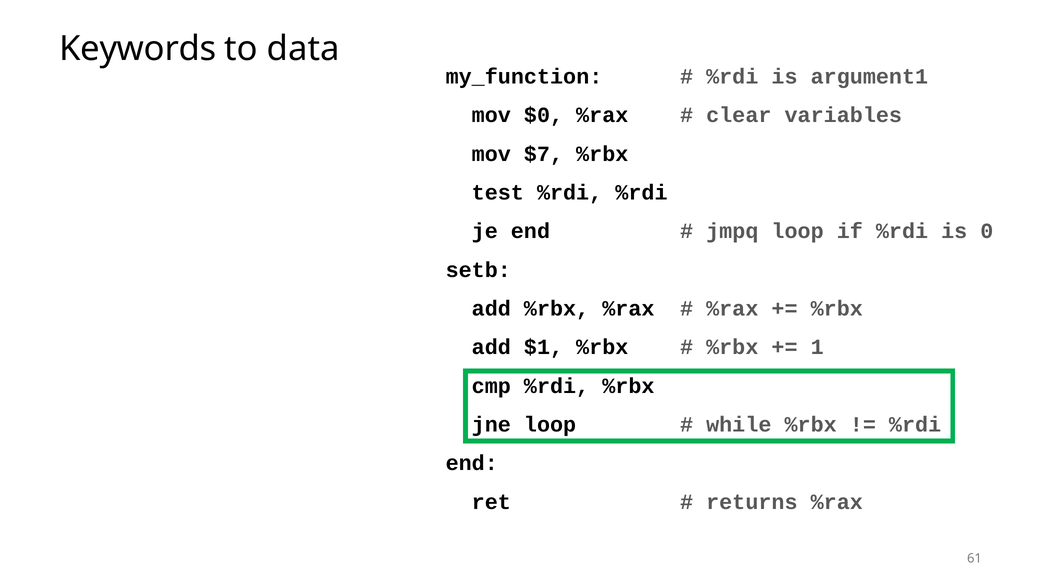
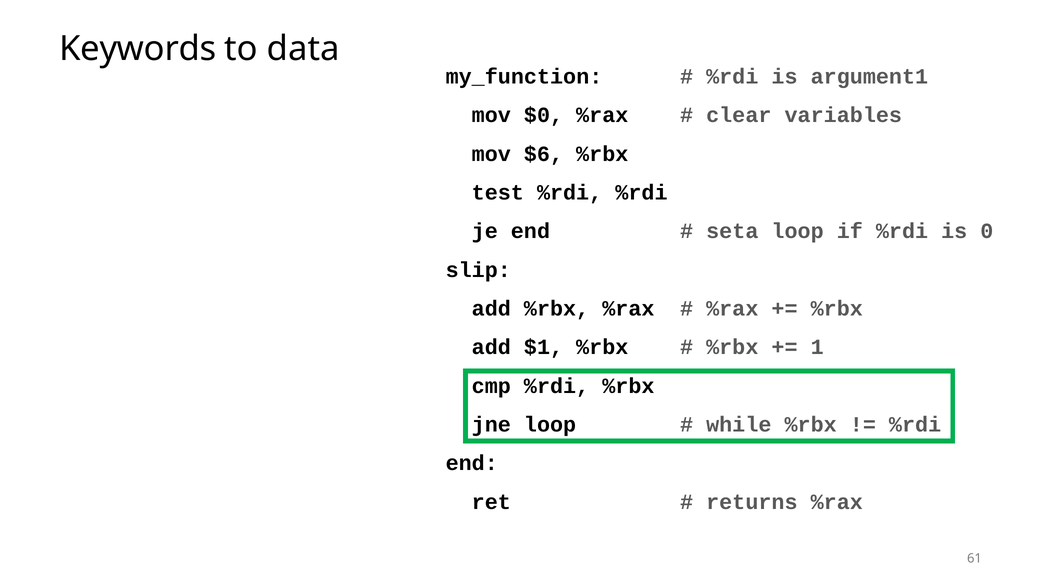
$7: $7 -> $6
jmpq: jmpq -> seta
setb: setb -> slip
